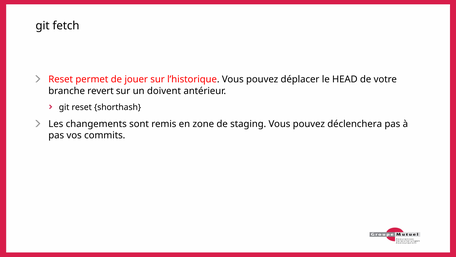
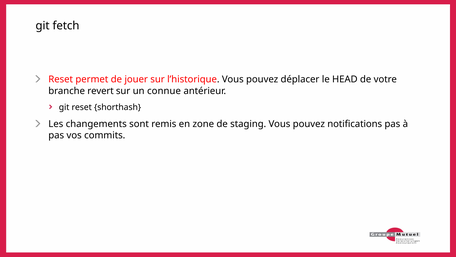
doivent: doivent -> connue
déclenchera: déclenchera -> notifications
